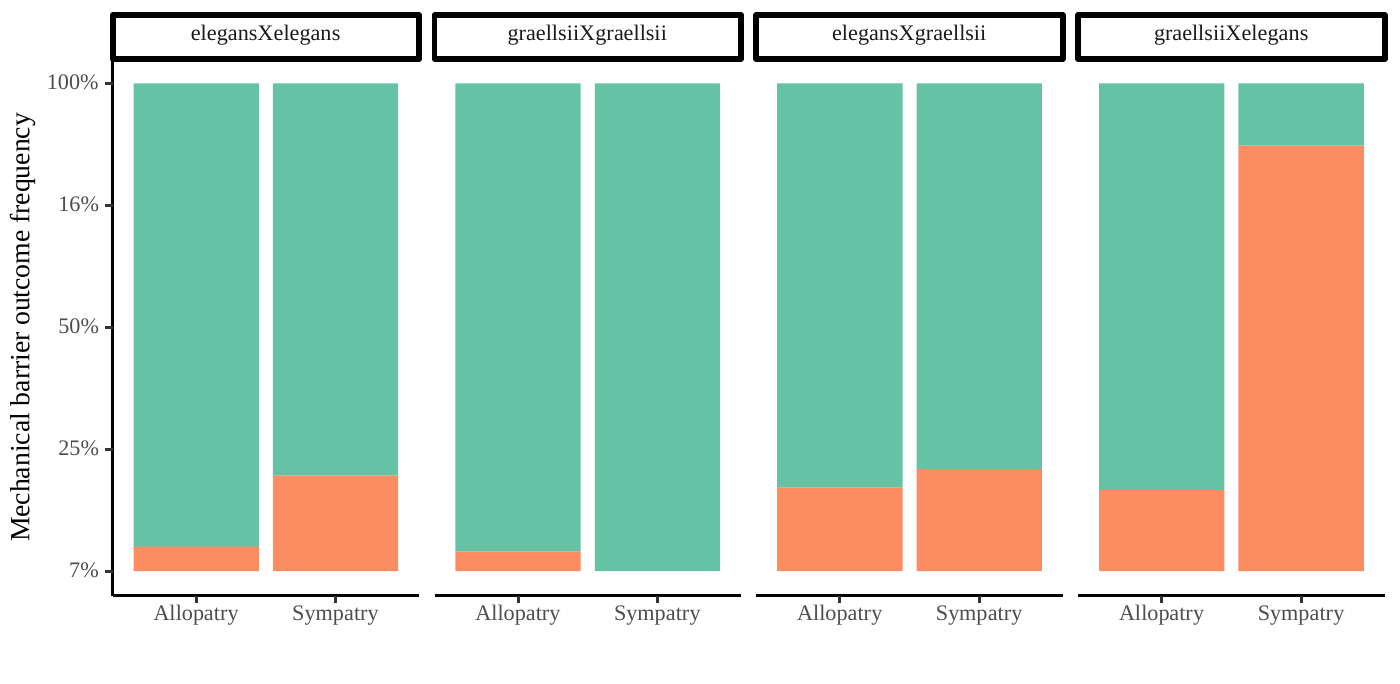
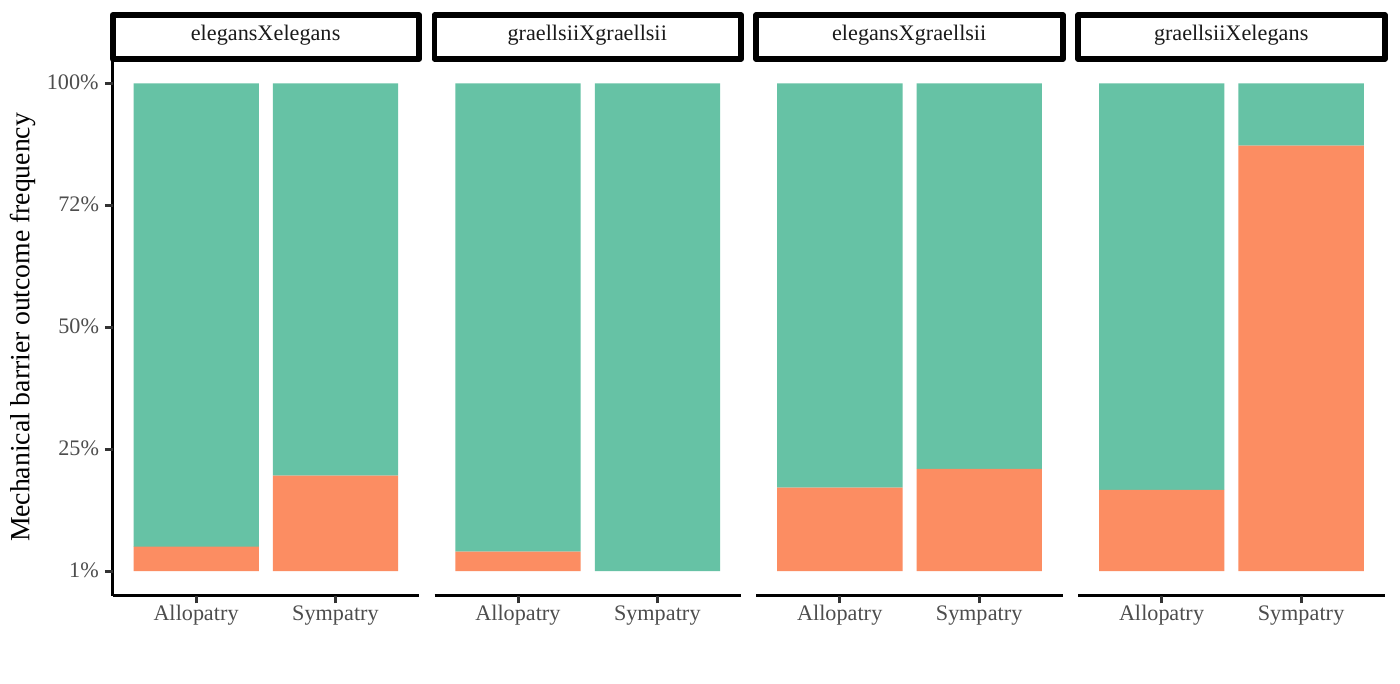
16%: 16% -> 72%
7%: 7% -> 1%
